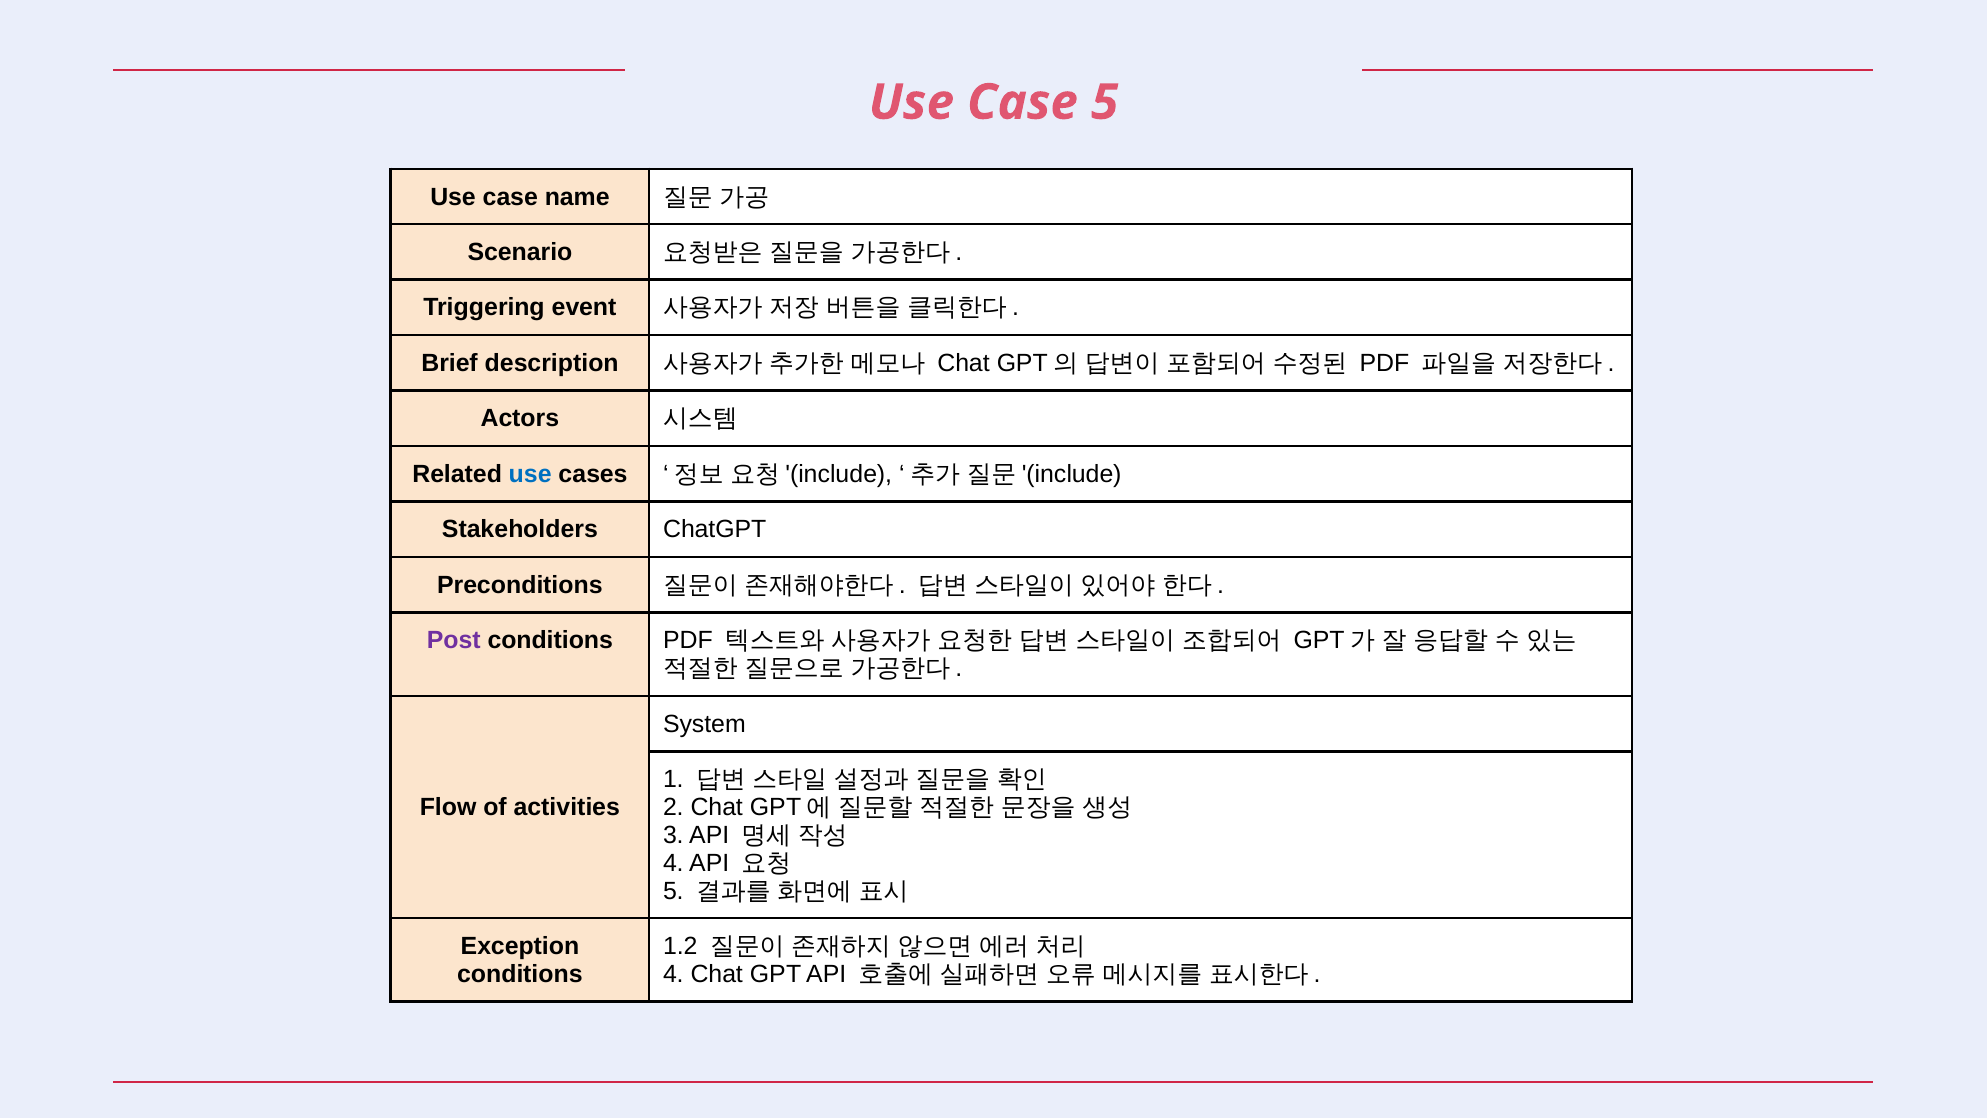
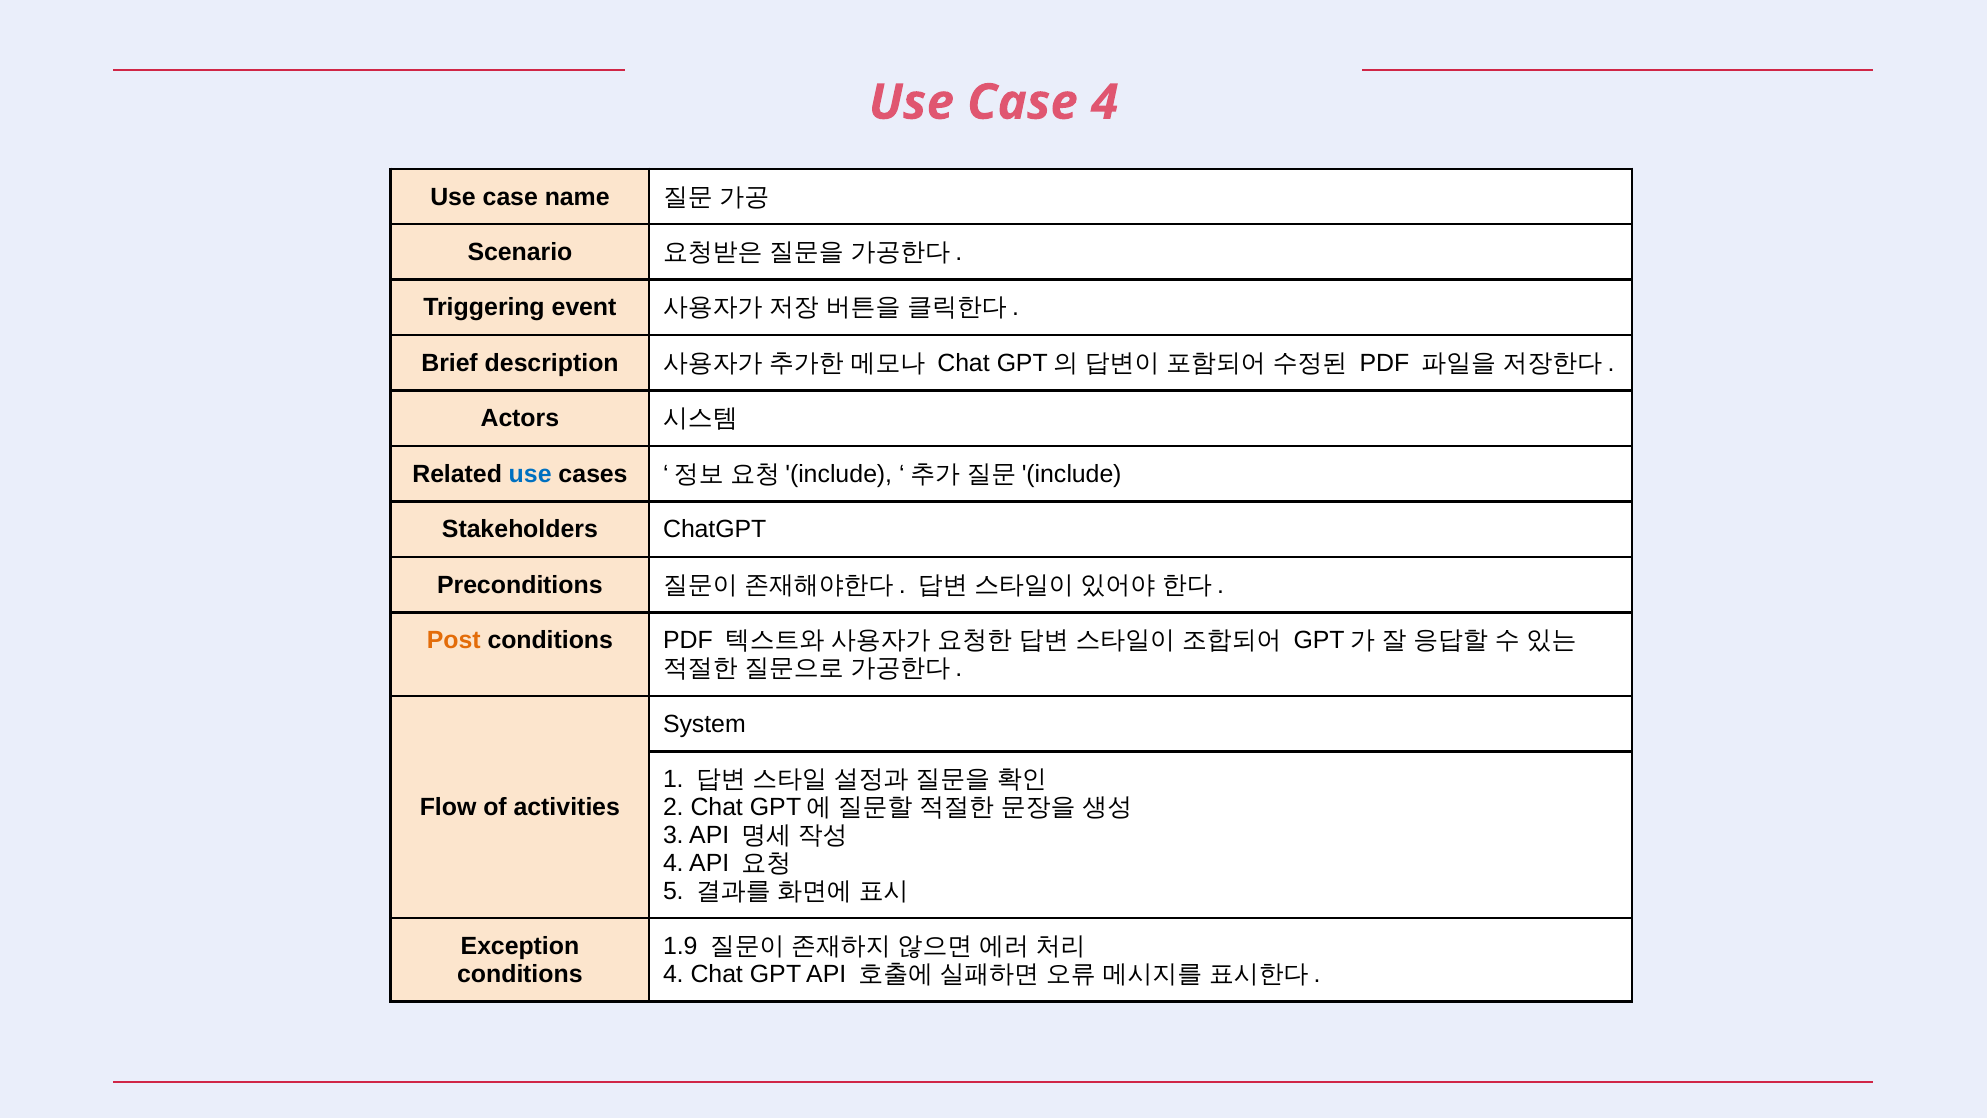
Case 5: 5 -> 4
Post colour: purple -> orange
1.2: 1.2 -> 1.9
